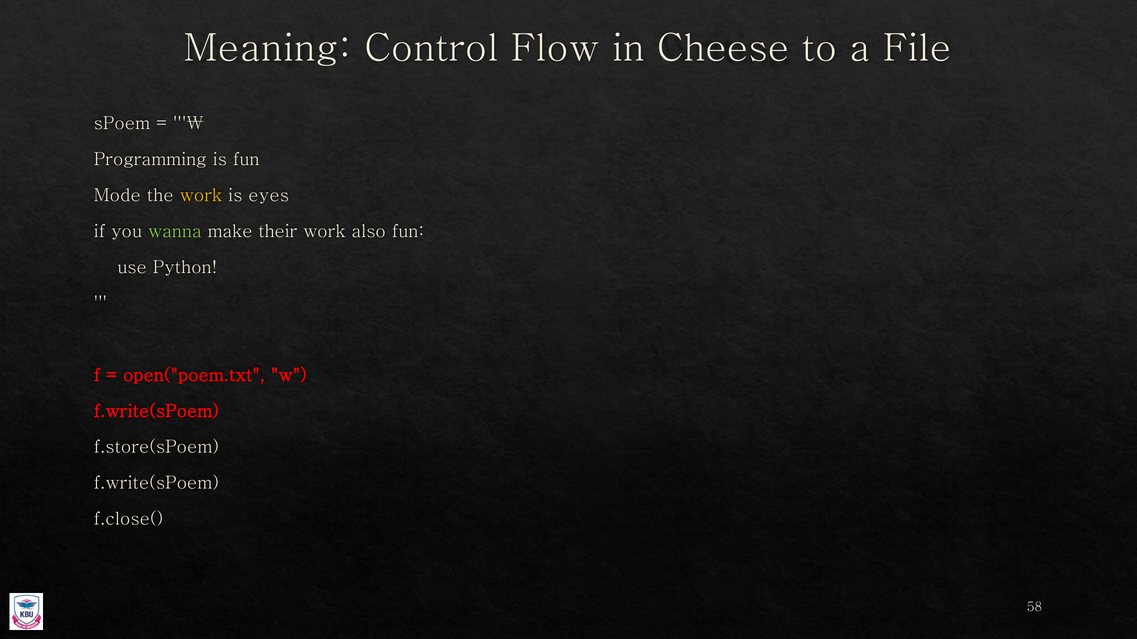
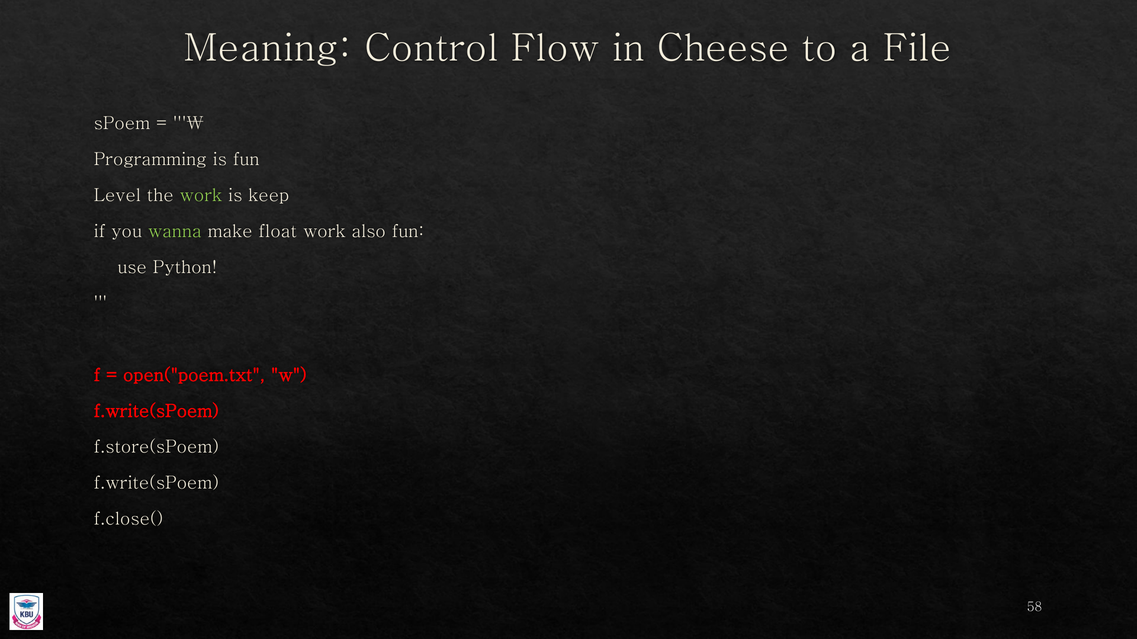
Mode: Mode -> Level
work at (201, 195) colour: yellow -> light green
eyes: eyes -> keep
their: their -> float
